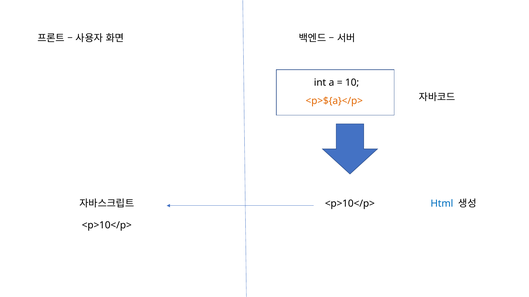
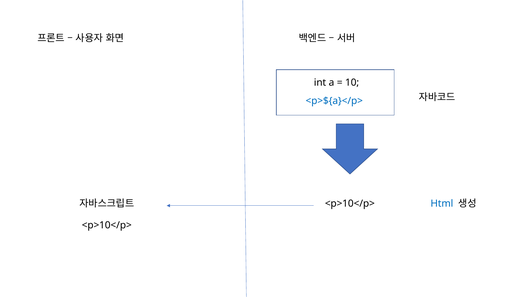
<p>${a}</p> colour: orange -> blue
